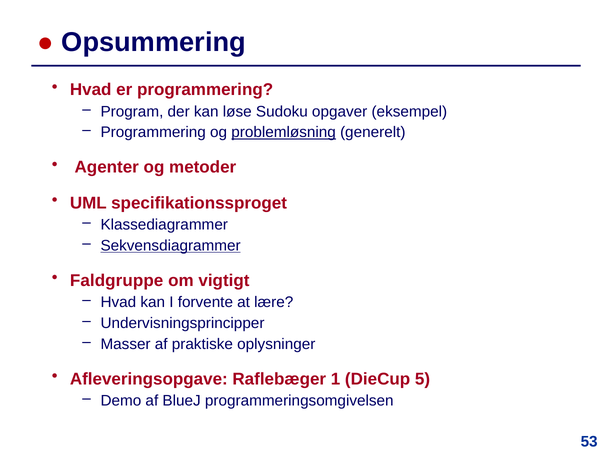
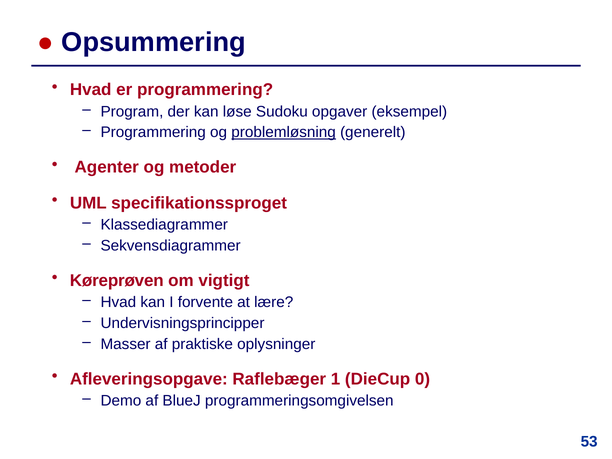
Sekvensdiagrammer underline: present -> none
Faldgruppe: Faldgruppe -> Køreprøven
5: 5 -> 0
